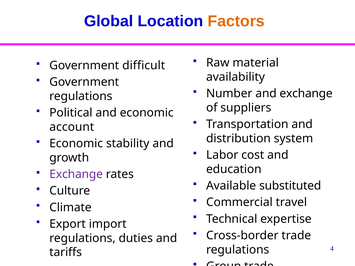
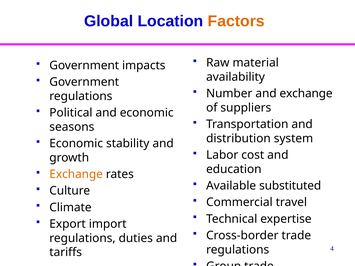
difficult: difficult -> impacts
account: account -> seasons
Exchange at (76, 174) colour: purple -> orange
